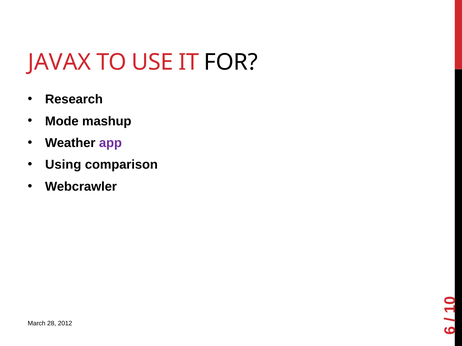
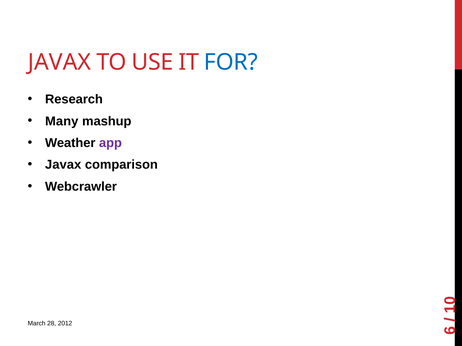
FOR colour: black -> blue
Mode: Mode -> Many
Using at (63, 165): Using -> Javax
